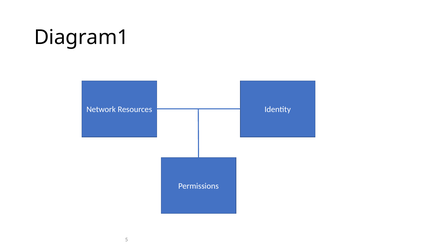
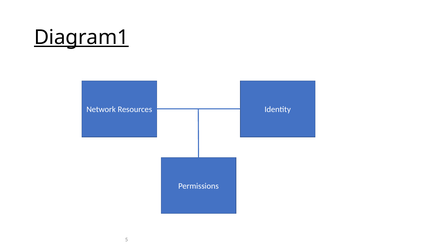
Diagram1 underline: none -> present
